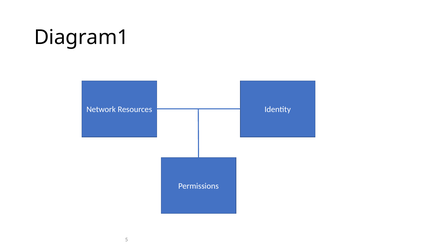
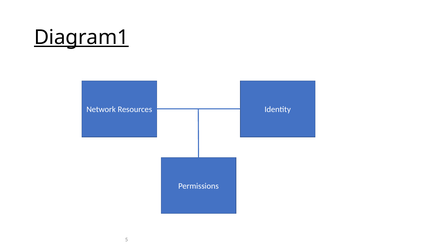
Diagram1 underline: none -> present
